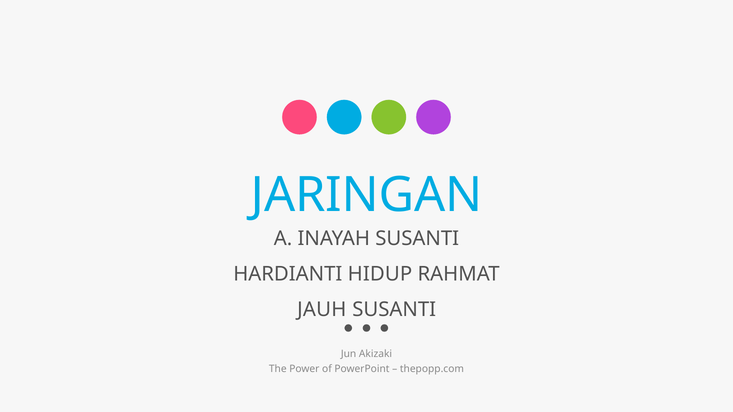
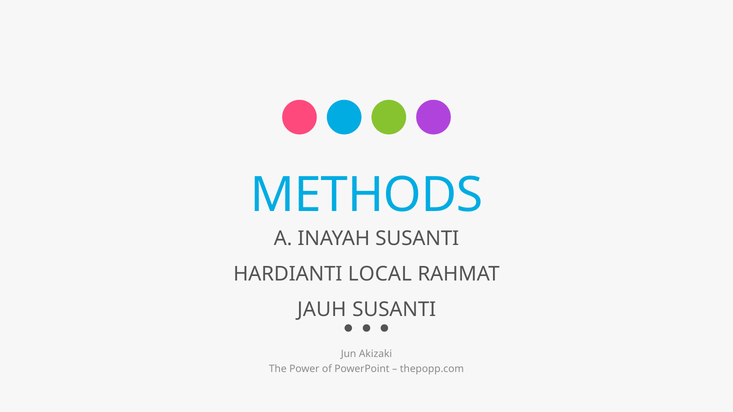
JARINGAN: JARINGAN -> METHODS
HIDUP: HIDUP -> LOCAL
